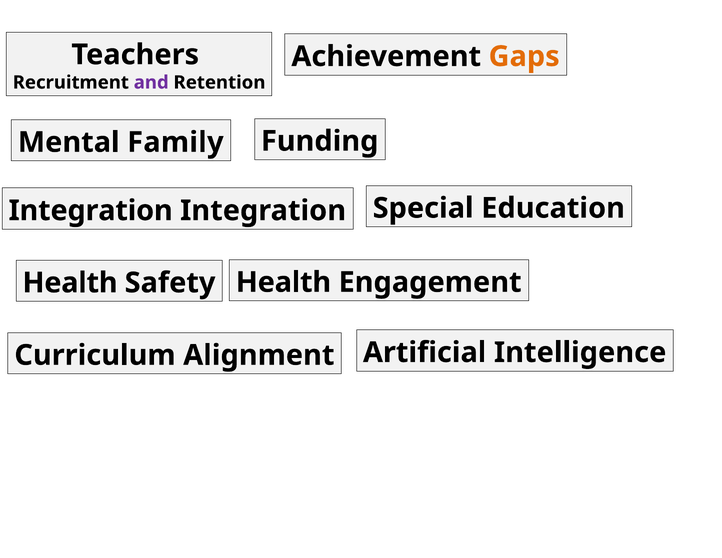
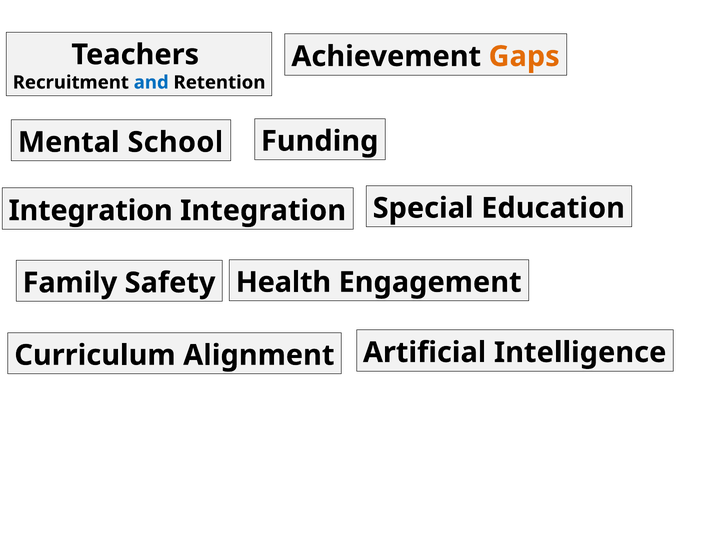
and colour: purple -> blue
Family: Family -> School
Health at (70, 283): Health -> Family
